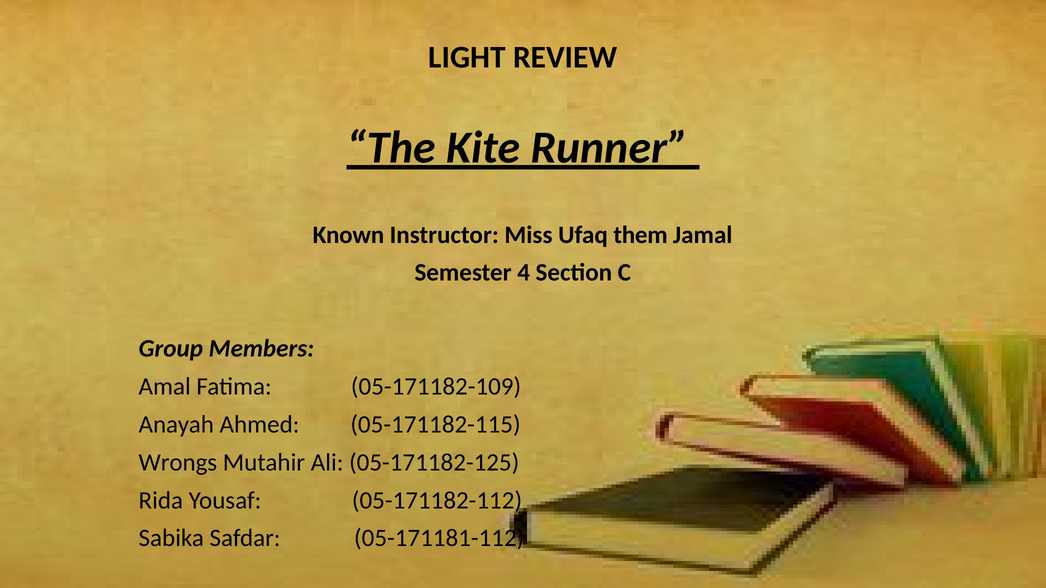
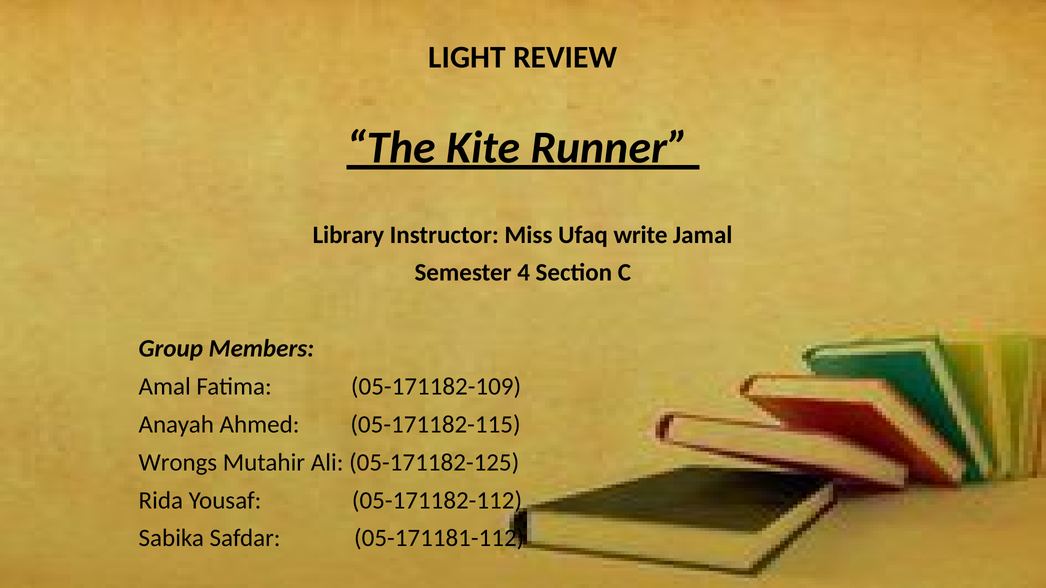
Known: Known -> Library
them: them -> write
